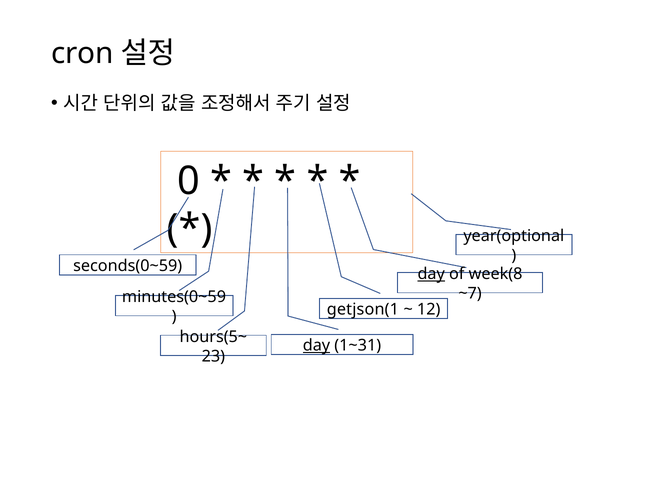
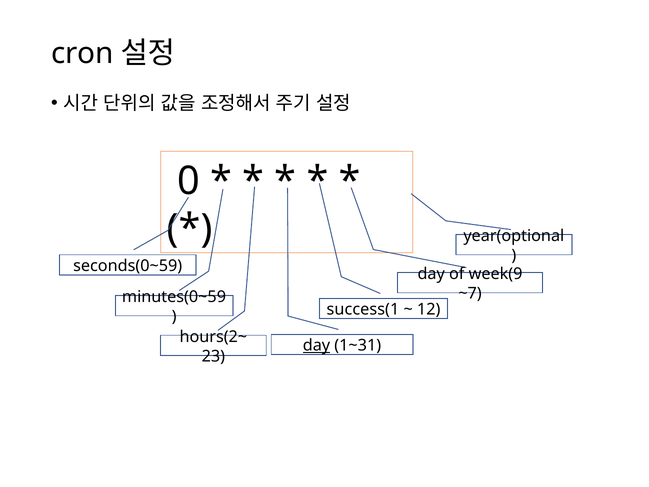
day at (431, 274) underline: present -> none
week(8: week(8 -> week(9
getjson(1: getjson(1 -> success(1
hours(5~: hours(5~ -> hours(2~
